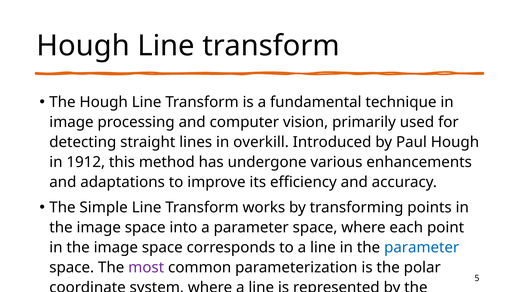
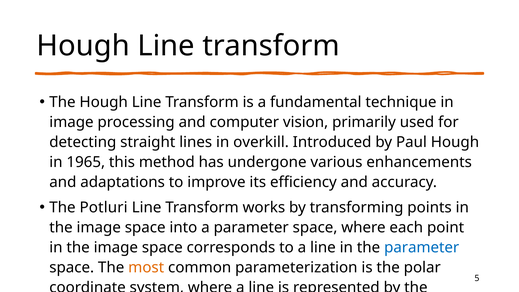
1912: 1912 -> 1965
Simple: Simple -> Potluri
most colour: purple -> orange
